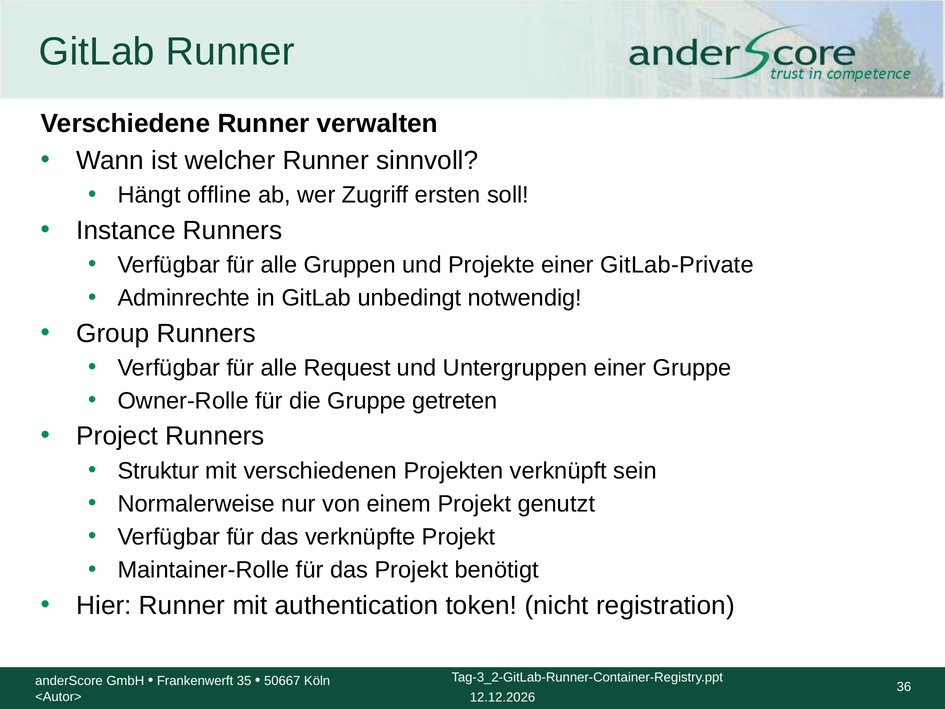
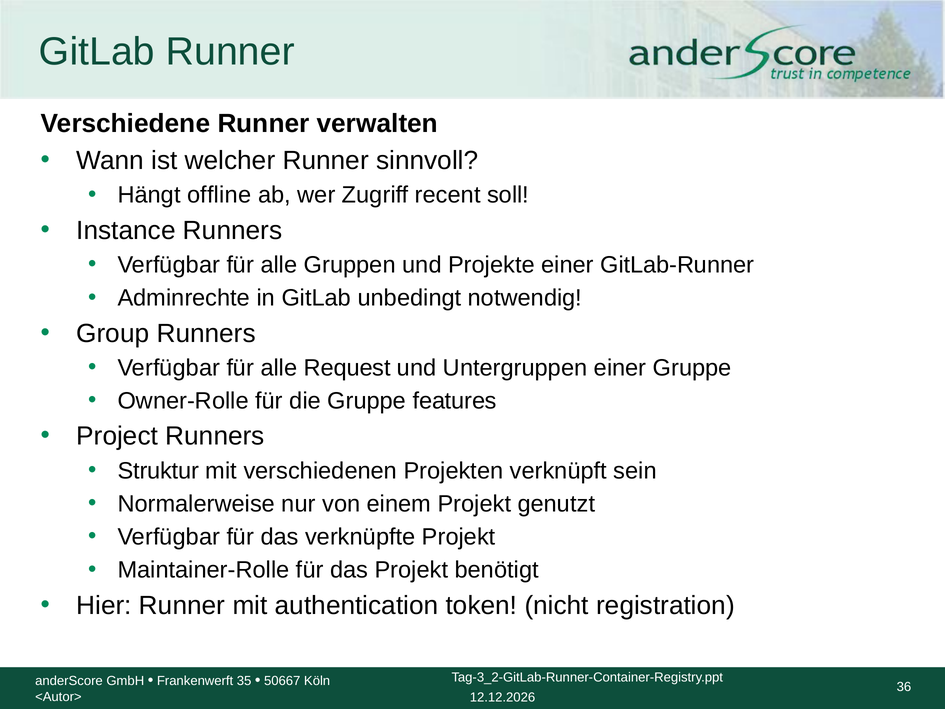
ersten: ersten -> recent
GitLab-Private: GitLab-Private -> GitLab-Runner
getreten: getreten -> features
